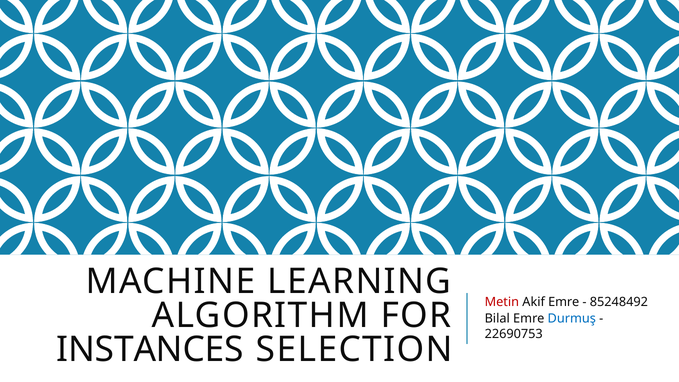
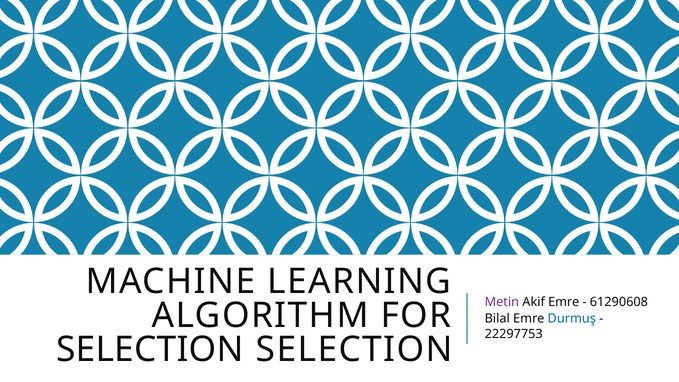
Metin colour: red -> purple
85248492: 85248492 -> 61290608
22690753: 22690753 -> 22297753
INSTANCES at (150, 349): INSTANCES -> SELECTION
